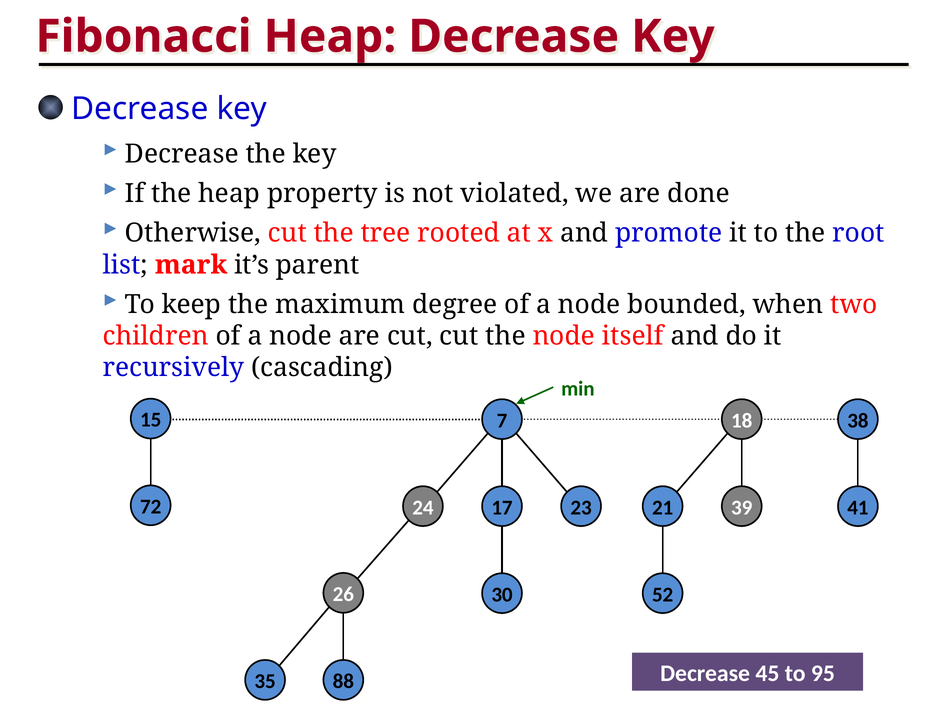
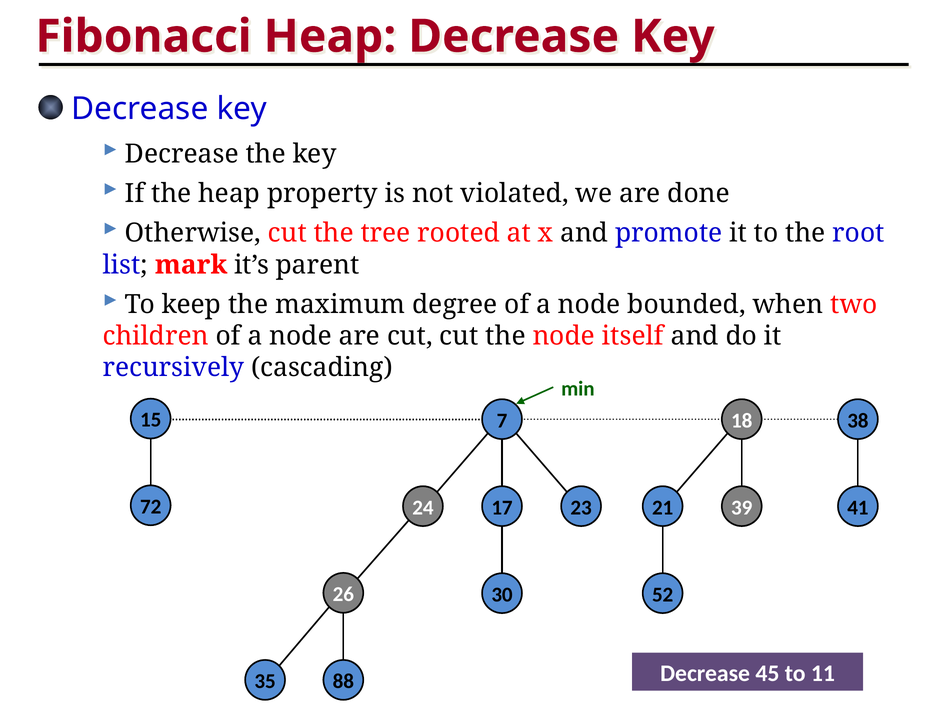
95: 95 -> 11
